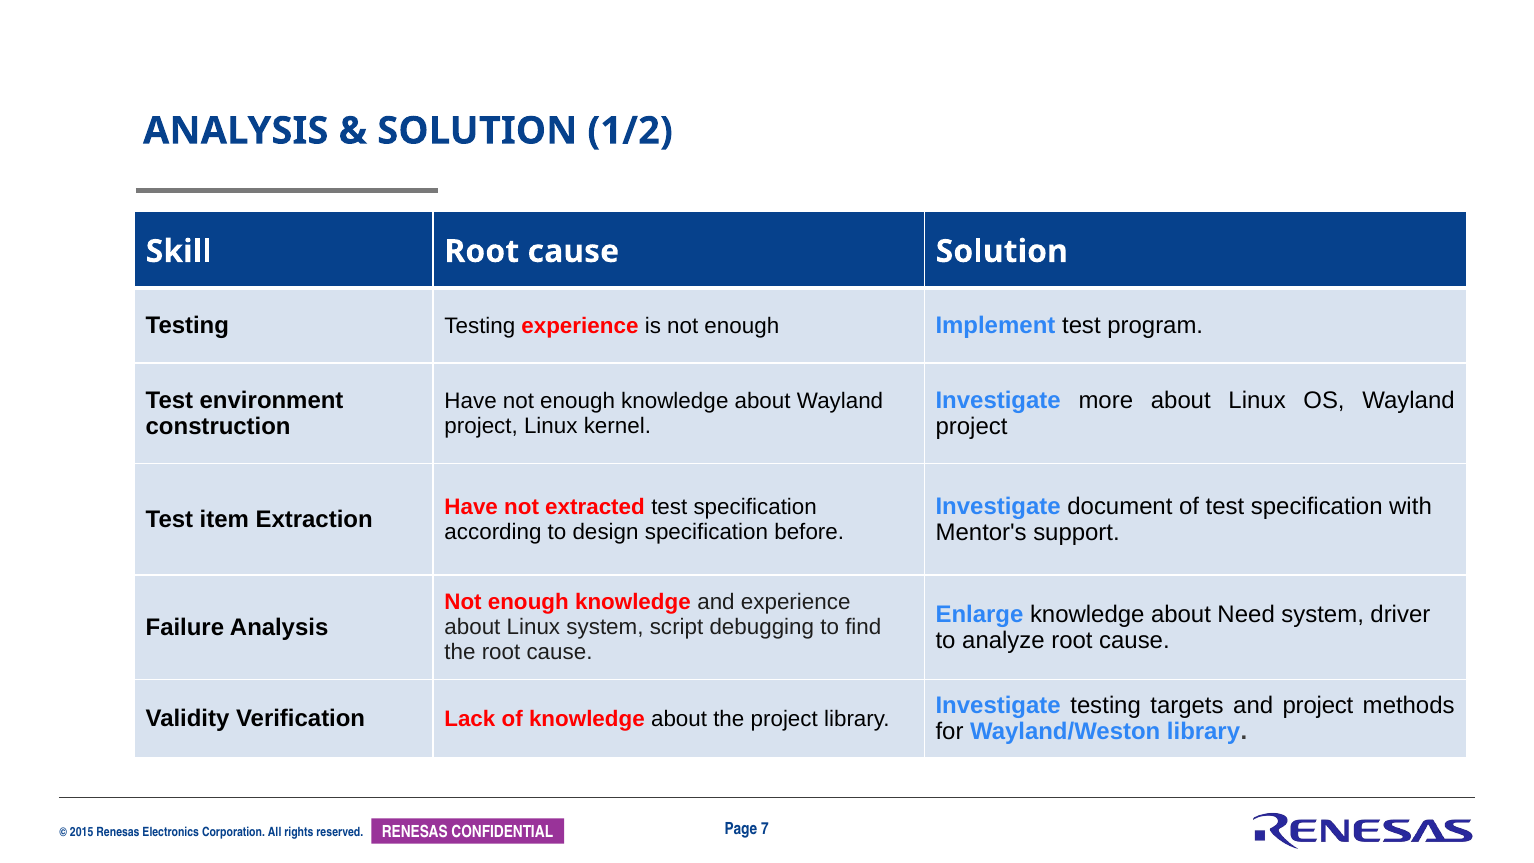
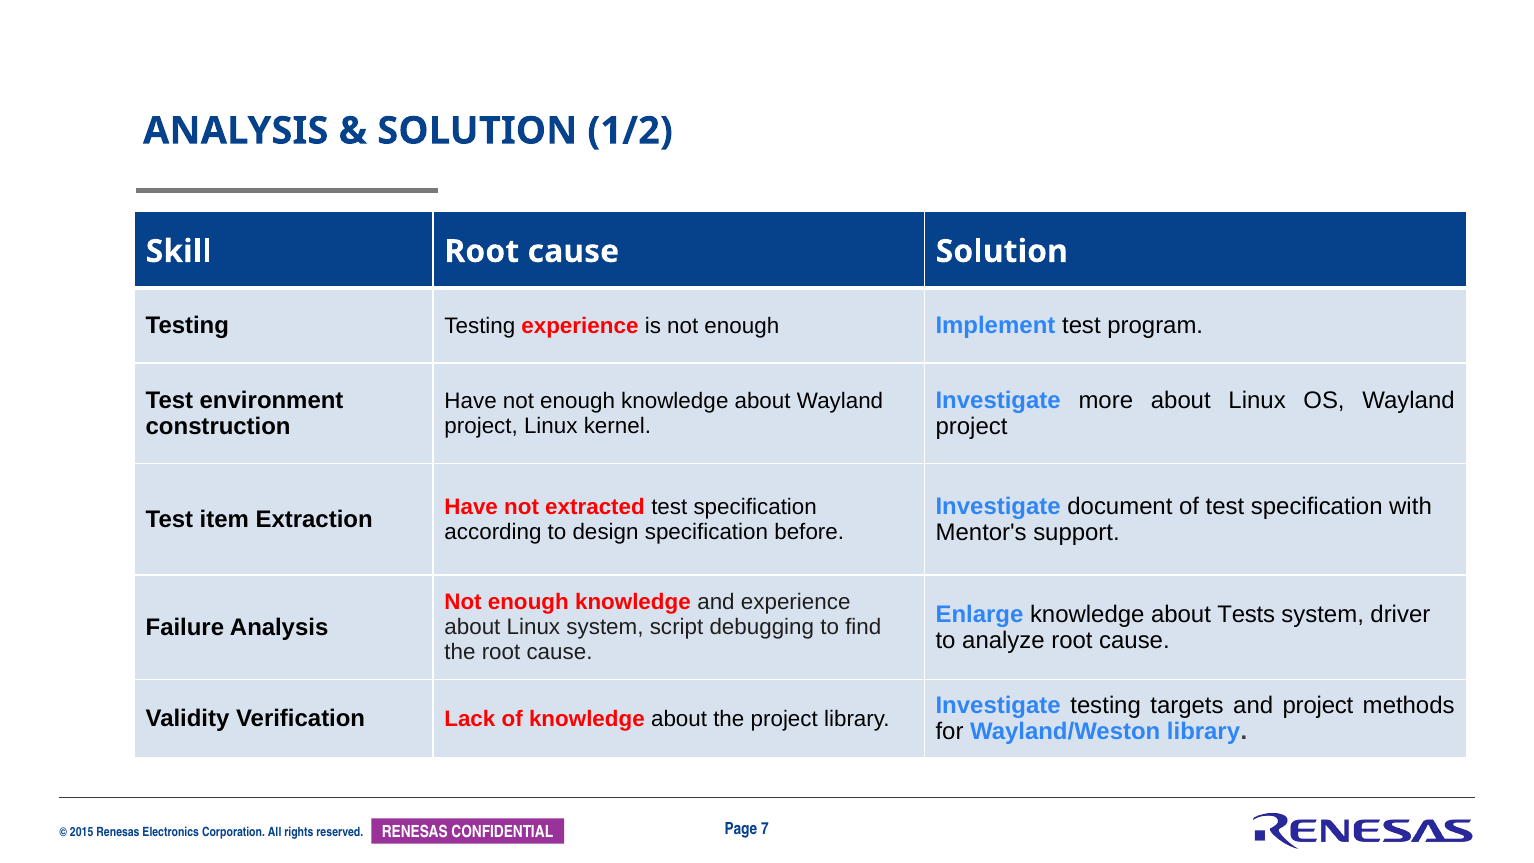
Need: Need -> Tests
